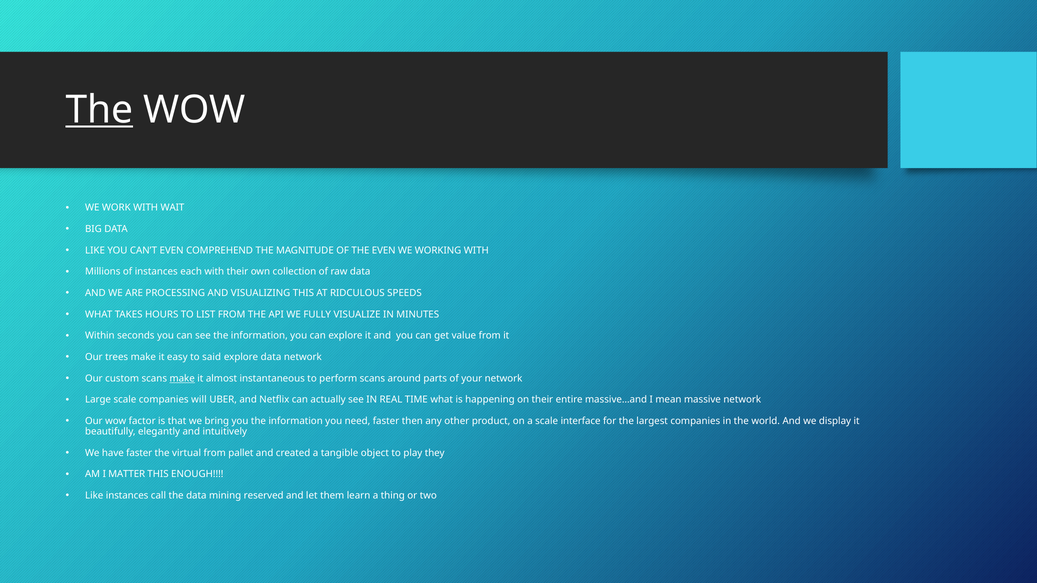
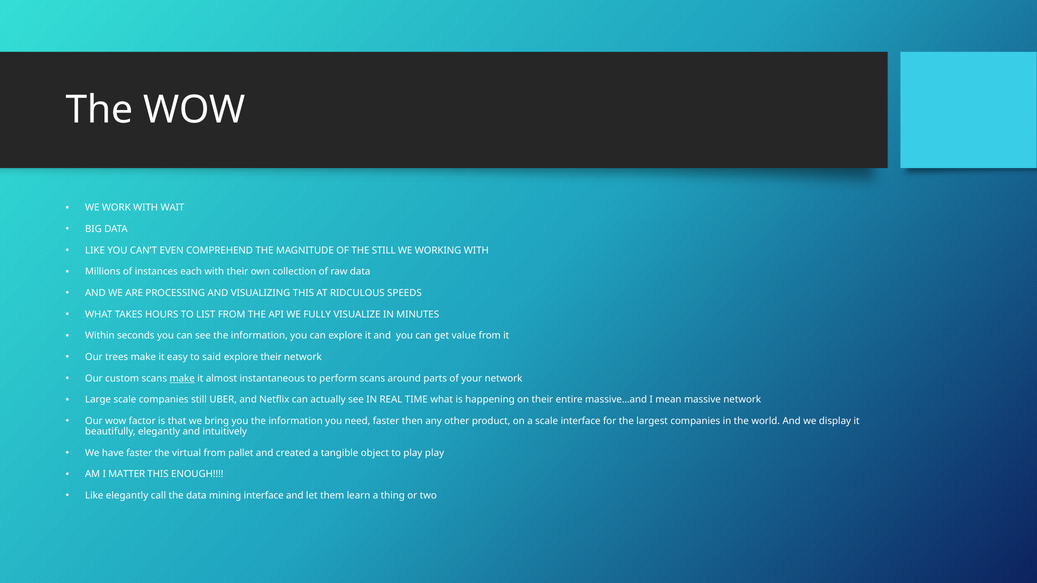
The at (99, 110) underline: present -> none
THE EVEN: EVEN -> STILL
explore data: data -> their
companies will: will -> still
play they: they -> play
Like instances: instances -> elegantly
mining reserved: reserved -> interface
